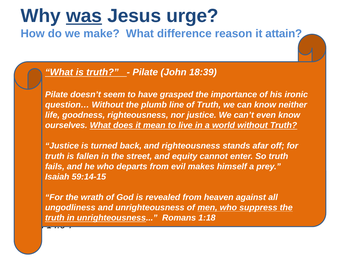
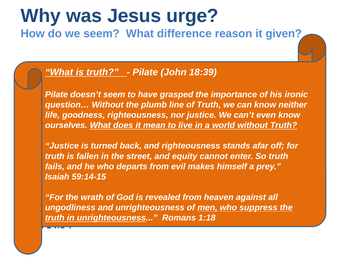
was at (84, 16) underline: present -> none
we make: make -> seem
attain: attain -> given
